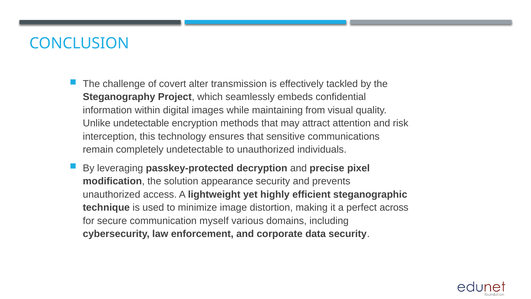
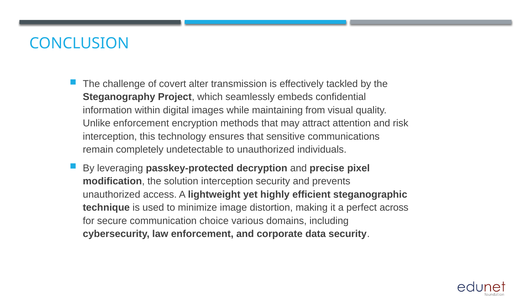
Unlike undetectable: undetectable -> enforcement
solution appearance: appearance -> interception
myself: myself -> choice
